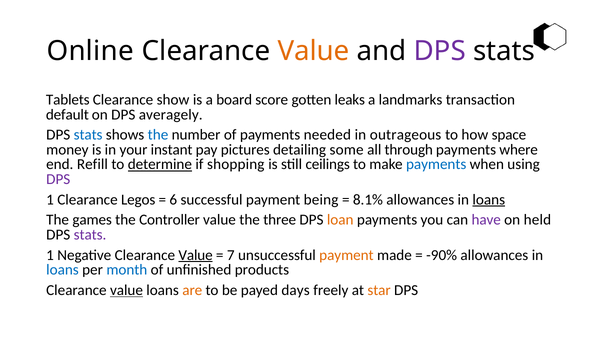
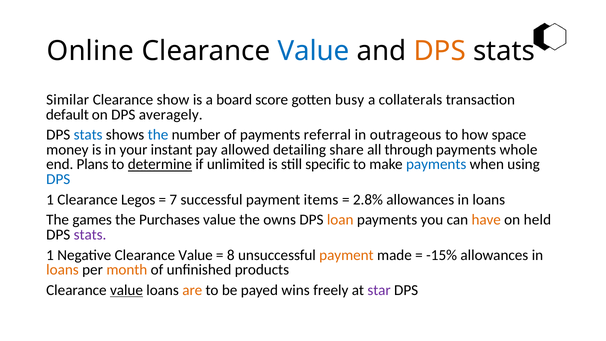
Value at (314, 51) colour: orange -> blue
DPS at (440, 51) colour: purple -> orange
Tablets: Tablets -> Similar
leaks: leaks -> busy
landmarks: landmarks -> collaterals
needed: needed -> referral
pictures: pictures -> allowed
some: some -> share
where: where -> whole
Refill: Refill -> Plans
shopping: shopping -> unlimited
ceilings: ceilings -> specific
DPS at (58, 179) colour: purple -> blue
6: 6 -> 7
being: being -> items
8.1%: 8.1% -> 2.8%
loans at (489, 199) underline: present -> none
Controller: Controller -> Purchases
three: three -> owns
have colour: purple -> orange
Value at (196, 255) underline: present -> none
7: 7 -> 8
-90%: -90% -> -15%
loans at (62, 270) colour: blue -> orange
month colour: blue -> orange
days: days -> wins
star colour: orange -> purple
